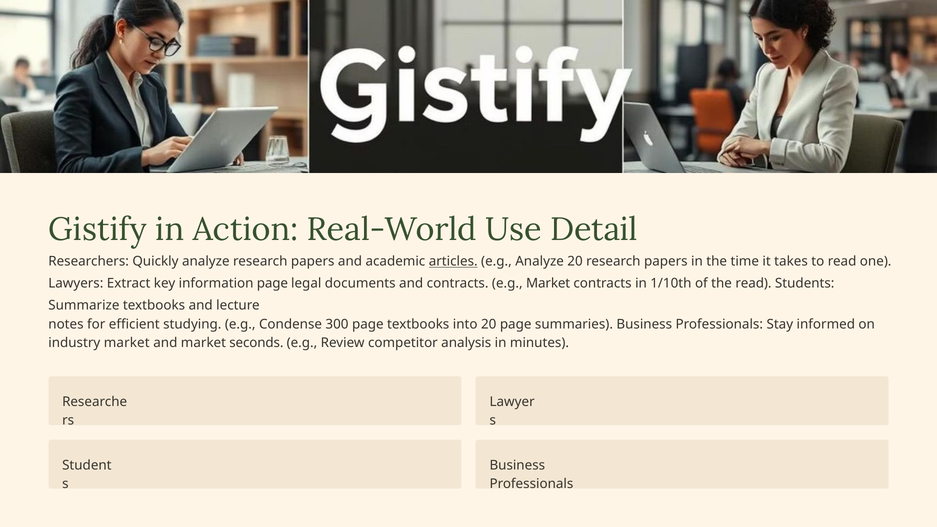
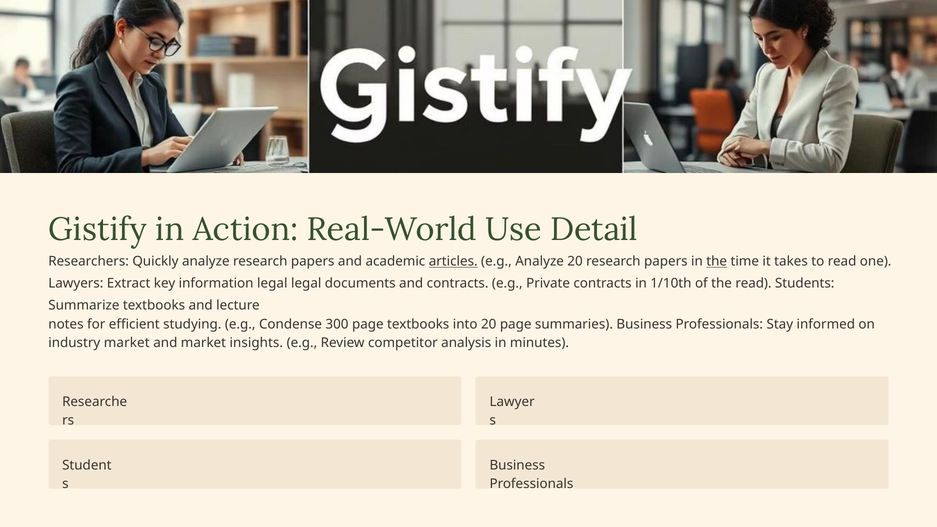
the at (717, 261) underline: none -> present
information page: page -> legal
e.g Market: Market -> Private
seconds: seconds -> insights
